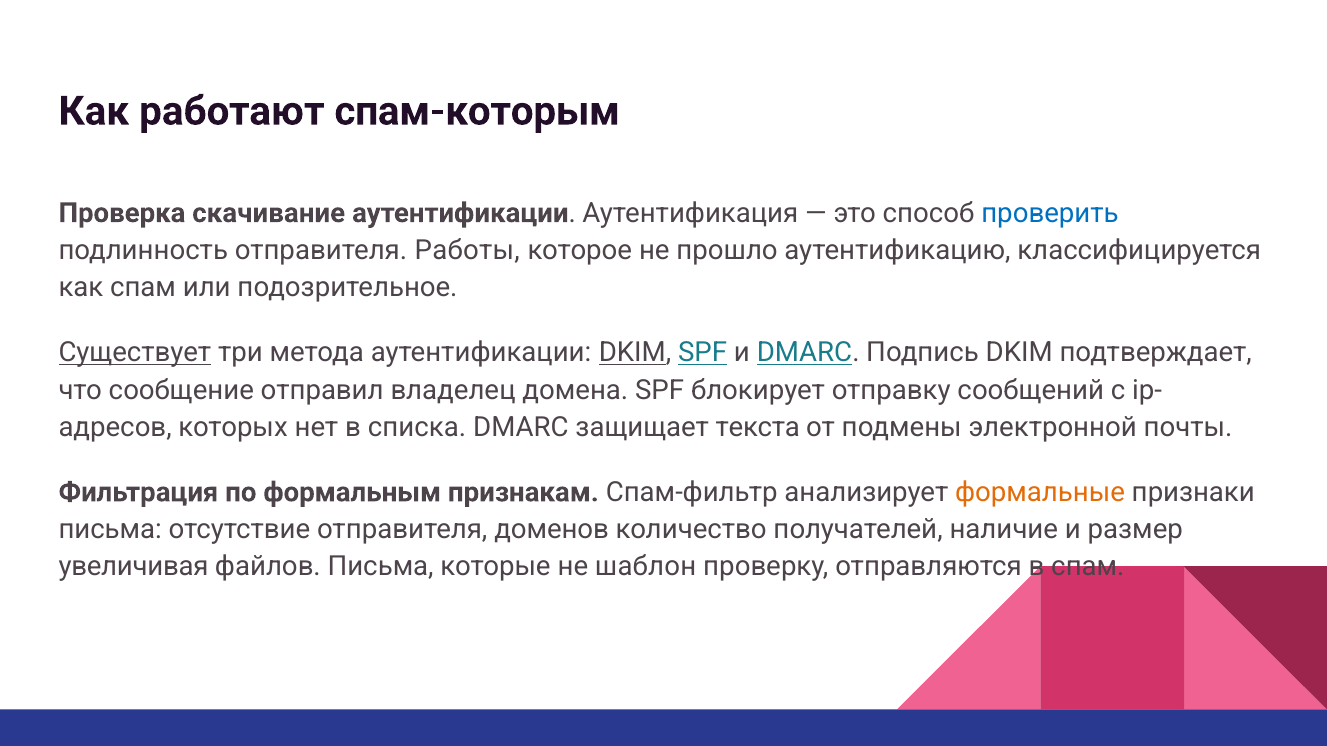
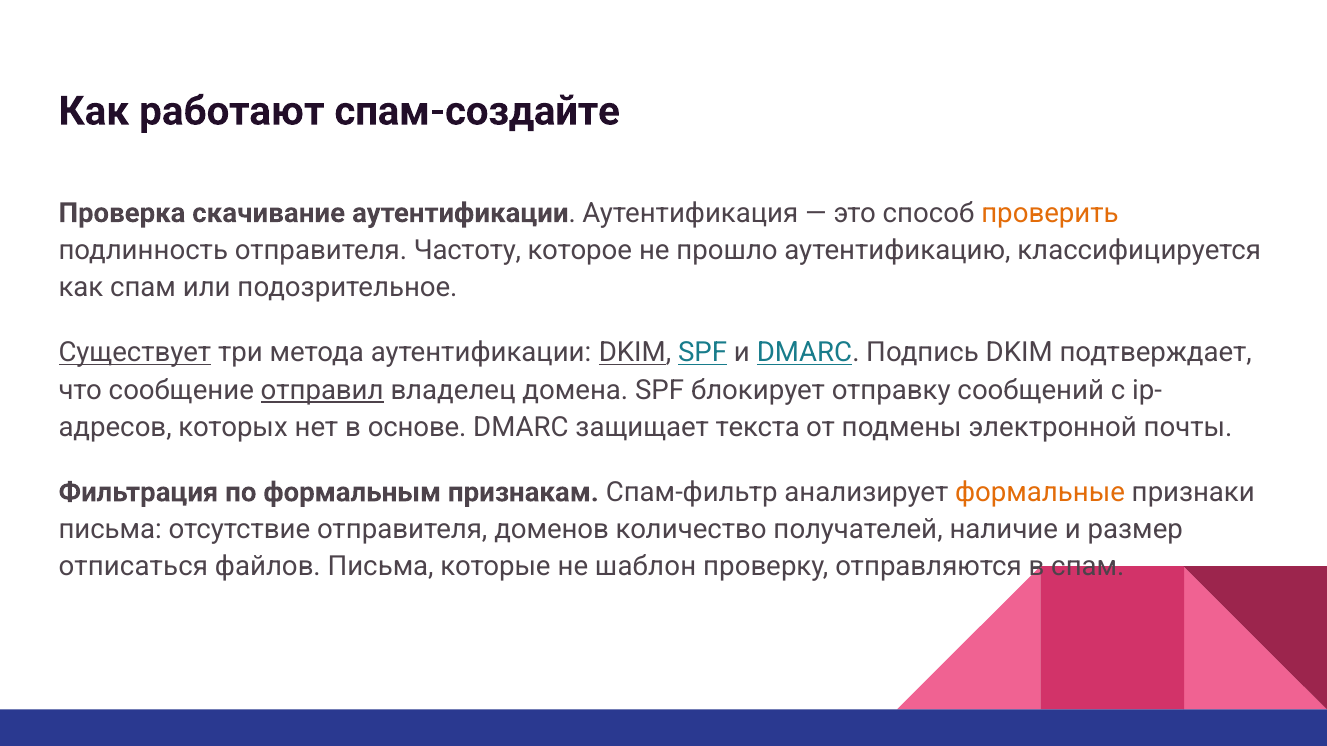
спам-которым: спам-которым -> спам-создайте
проверить colour: blue -> orange
Работы: Работы -> Частоту
отправил underline: none -> present
списка: списка -> основе
увеличивая: увеличивая -> отписаться
